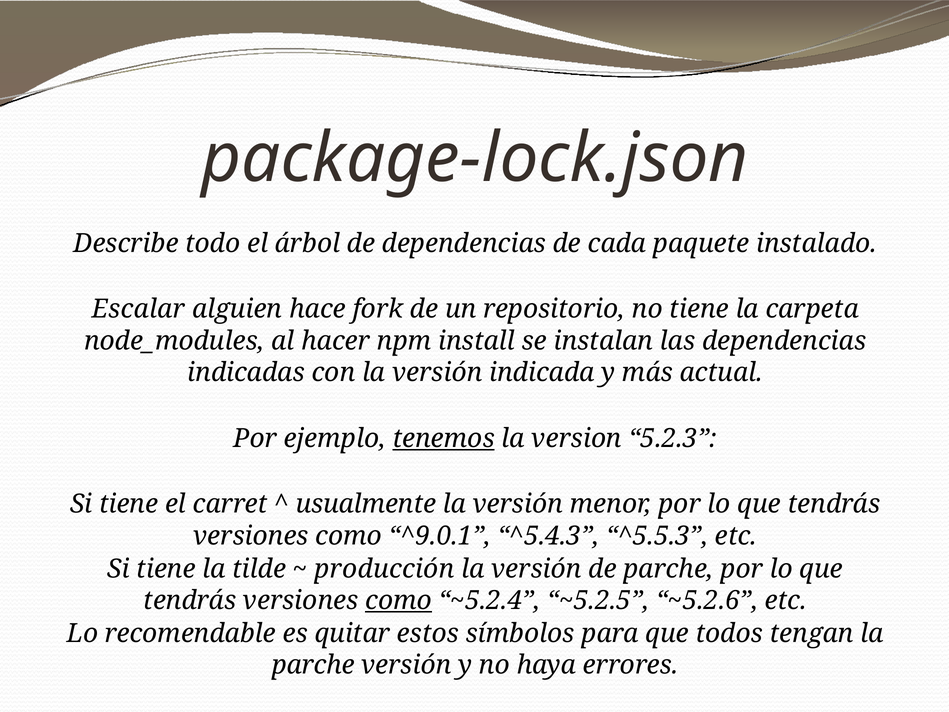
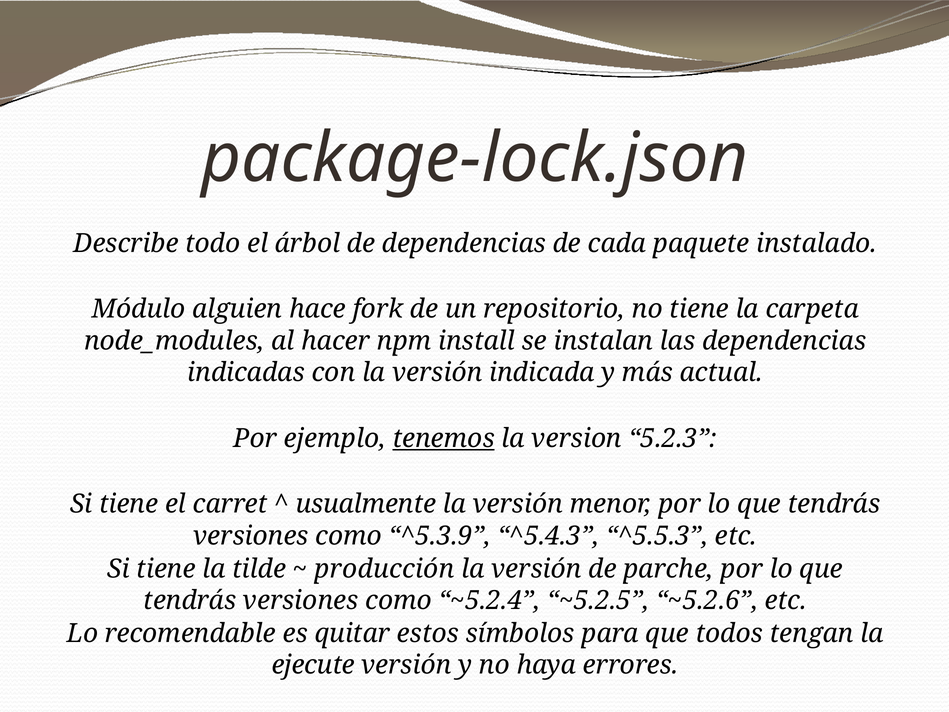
Escalar: Escalar -> Módulo
^9.0.1: ^9.0.1 -> ^5.3.9
como at (399, 600) underline: present -> none
parche at (313, 665): parche -> ejecute
